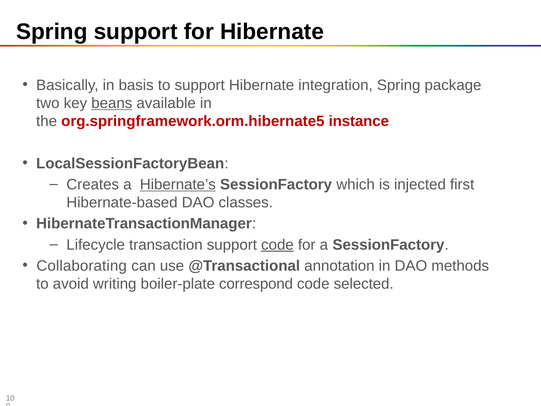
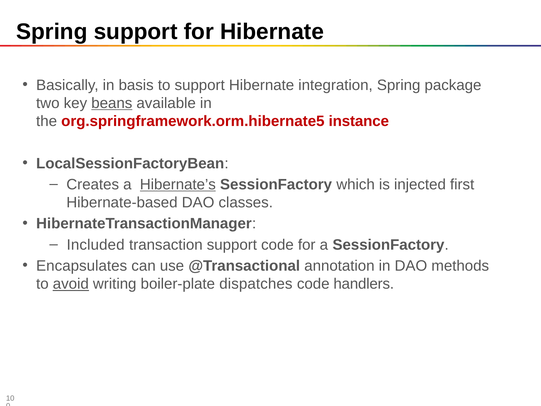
Lifecycle: Lifecycle -> Included
code at (277, 245) underline: present -> none
Collaborating: Collaborating -> Encapsulates
avoid underline: none -> present
correspond: correspond -> dispatches
selected: selected -> handlers
